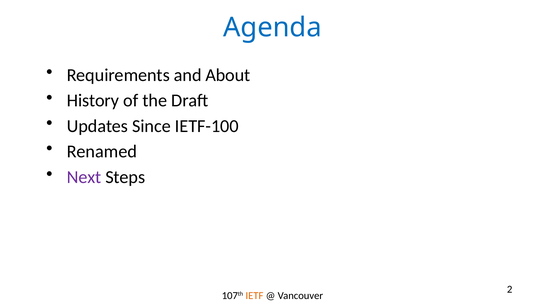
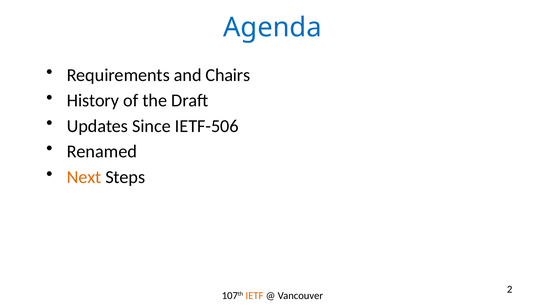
About: About -> Chairs
IETF-100: IETF-100 -> IETF-506
Next colour: purple -> orange
